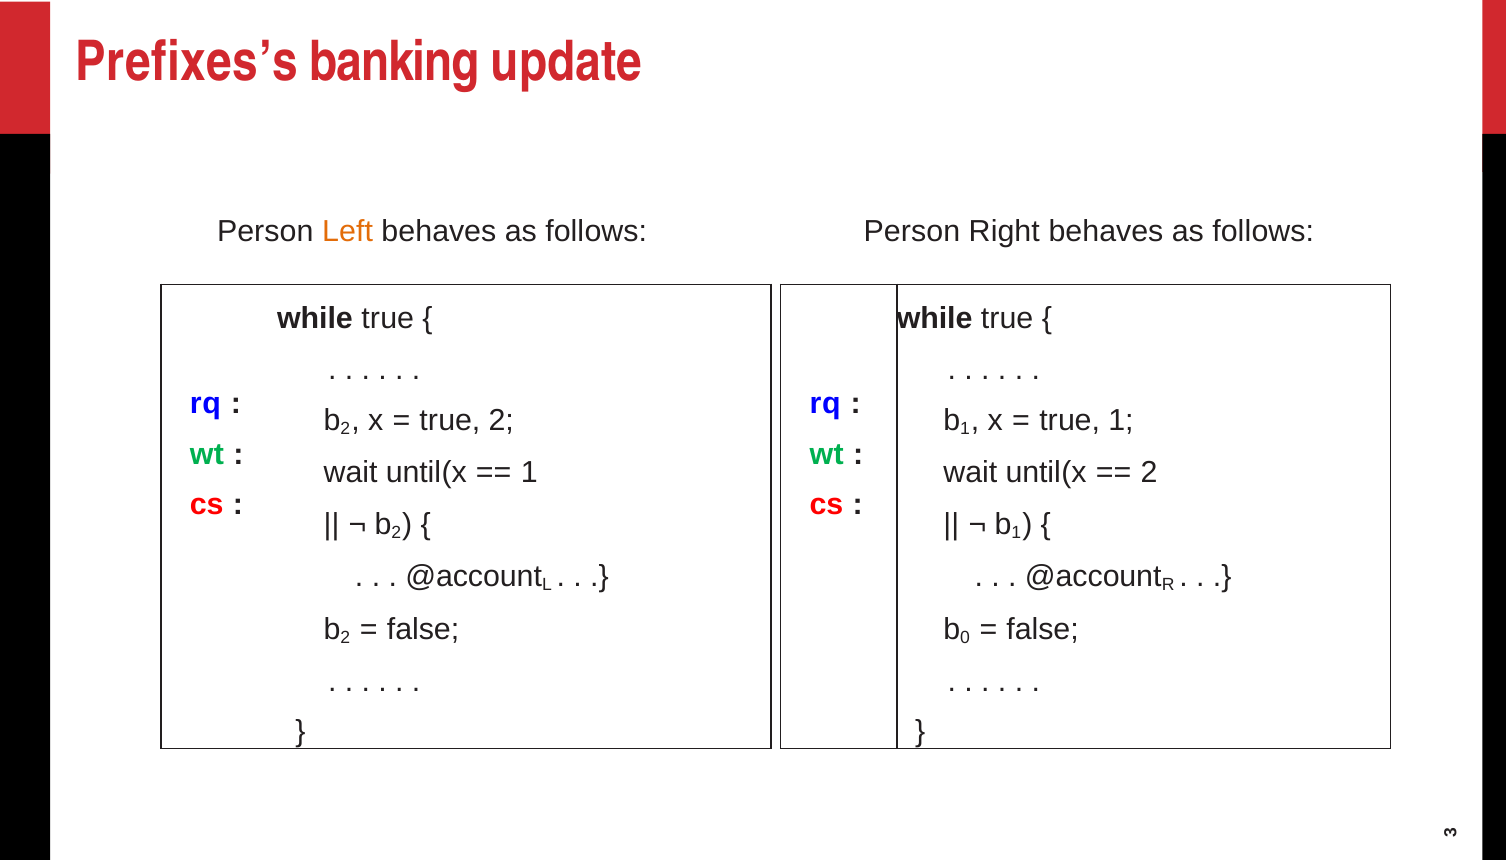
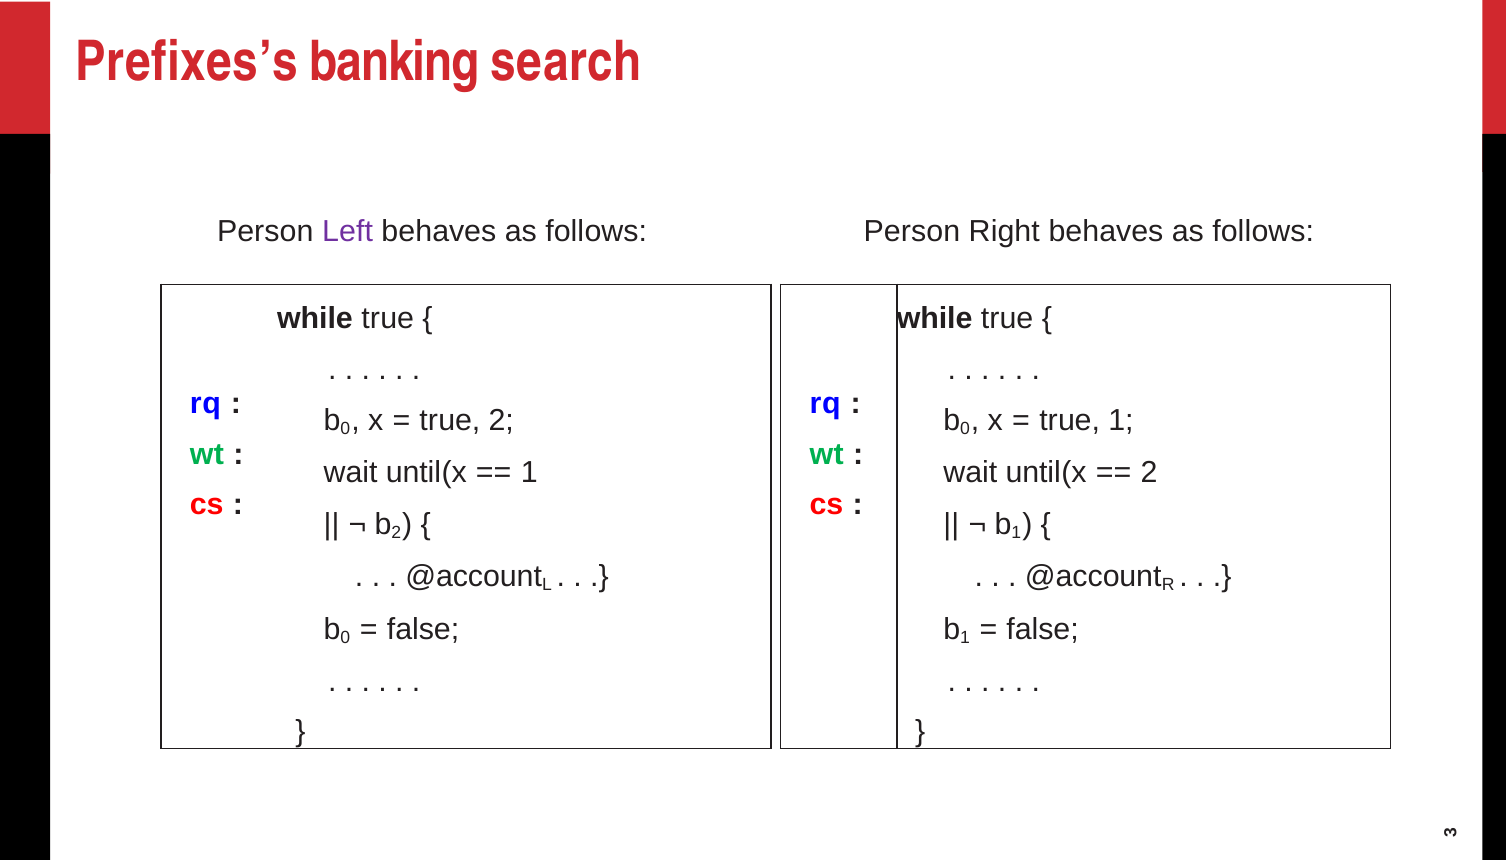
update: update -> search
Left colour: orange -> purple
2 at (345, 429): 2 -> 0
1 at (965, 429): 1 -> 0
2 at (345, 638): 2 -> 0
0 at (965, 638): 0 -> 1
